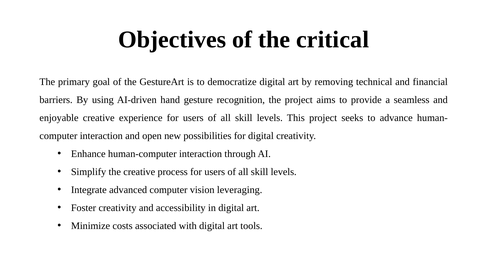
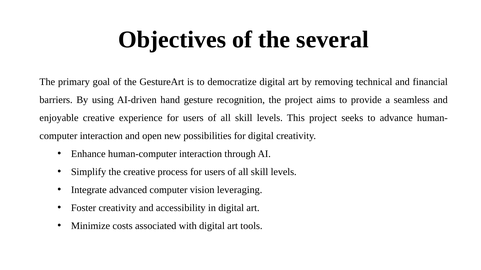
critical: critical -> several
